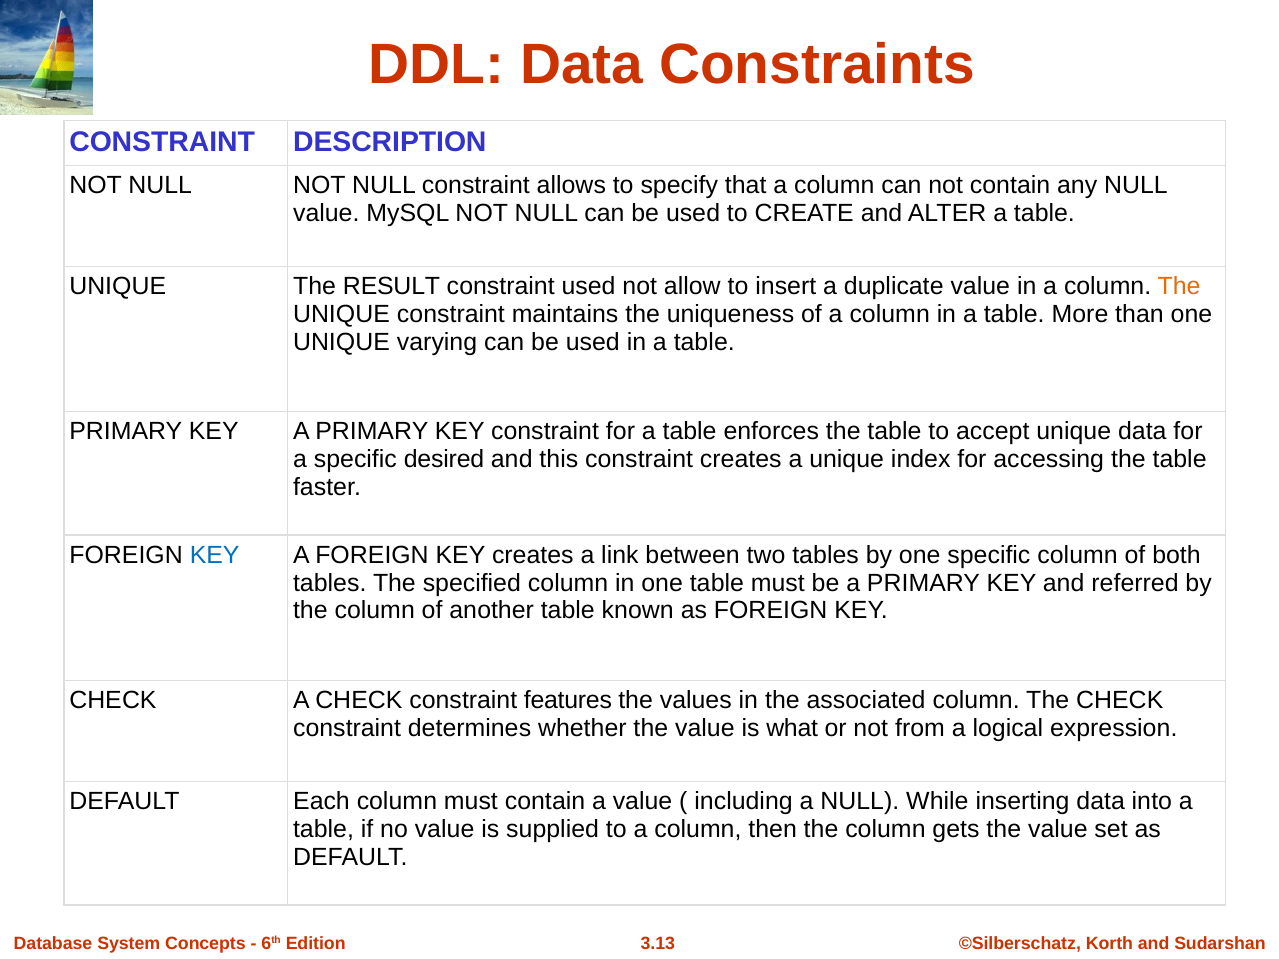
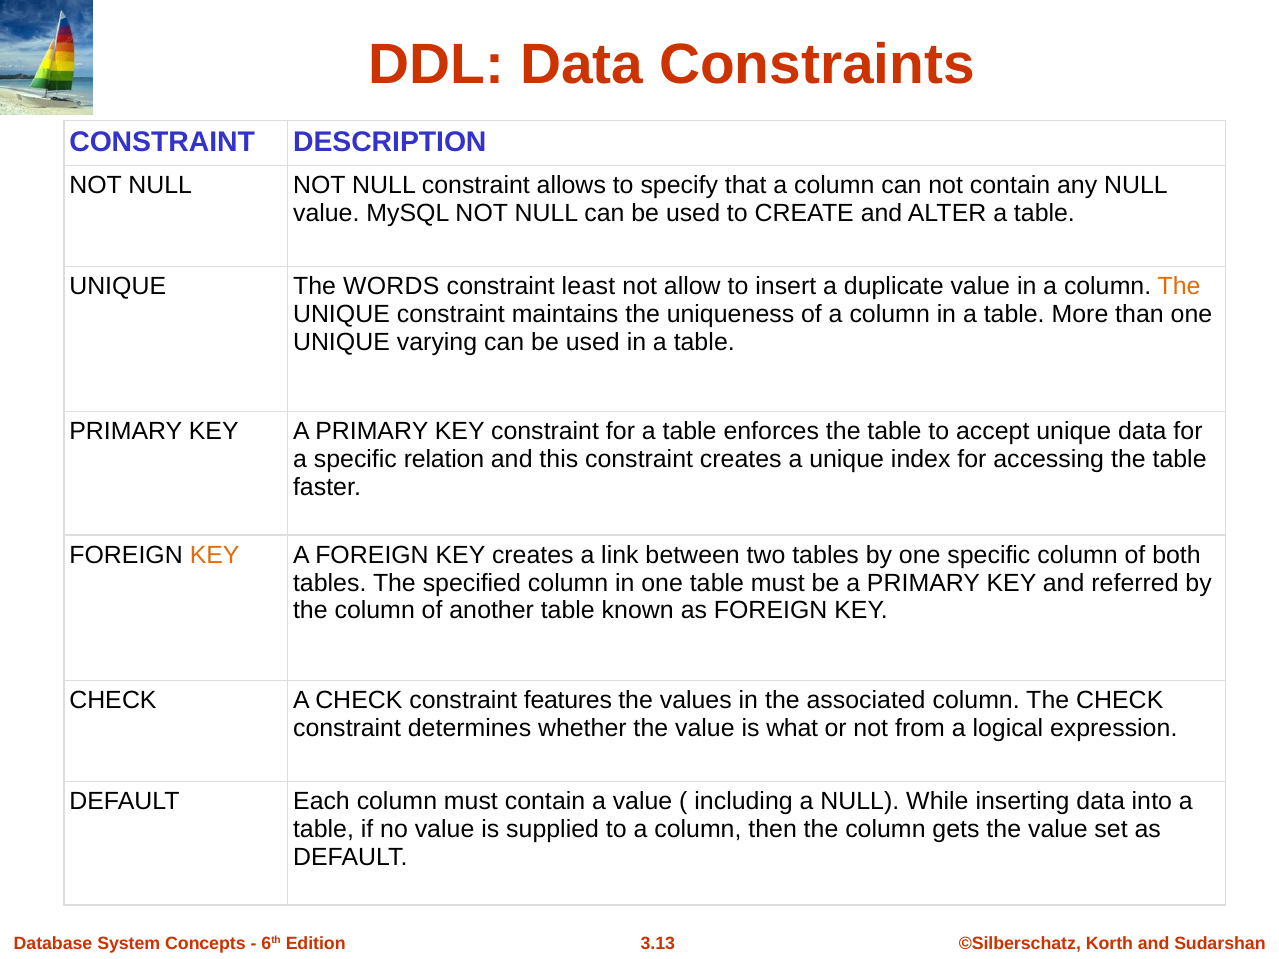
RESULT: RESULT -> WORDS
constraint used: used -> least
desired: desired -> relation
KEY at (215, 555) colour: blue -> orange
